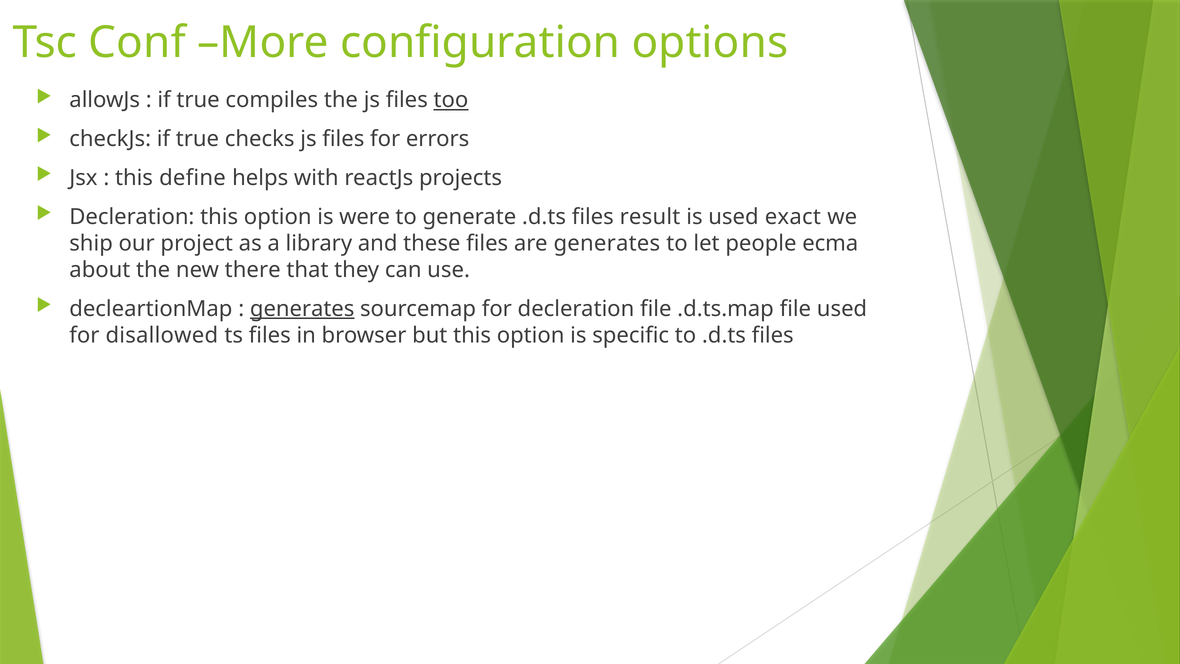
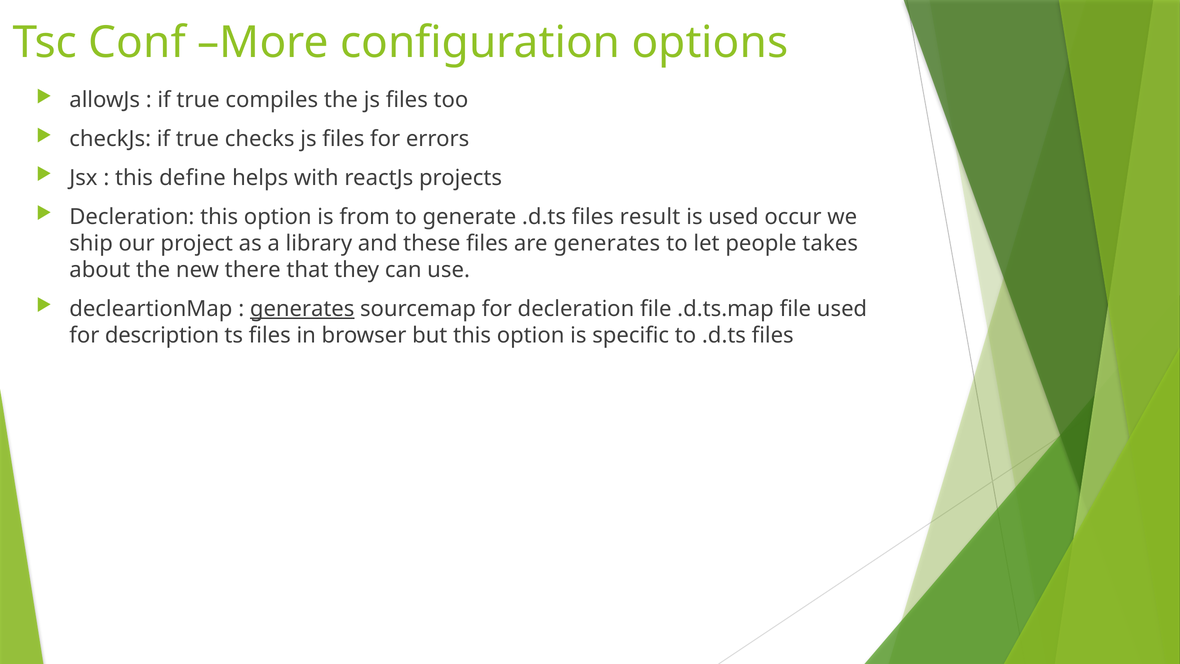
too underline: present -> none
were: were -> from
exact: exact -> occur
ecma: ecma -> takes
disallowed: disallowed -> description
